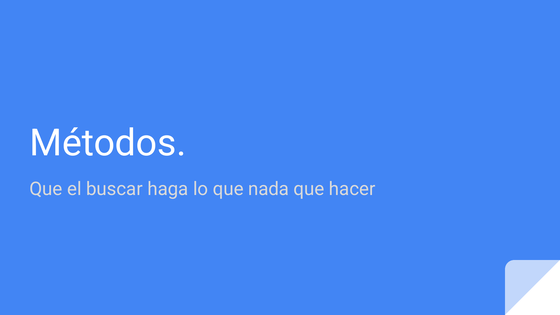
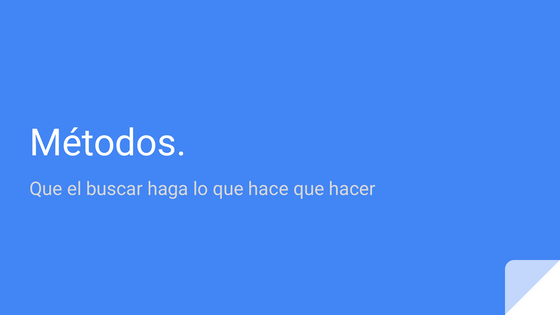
nada: nada -> hace
